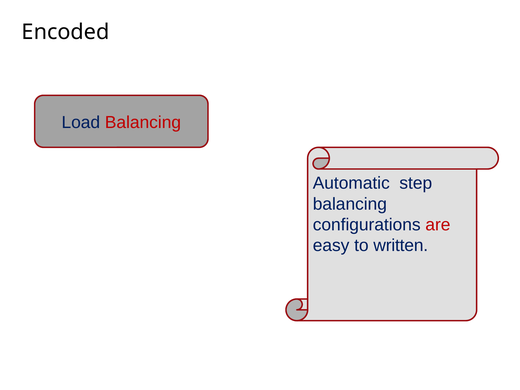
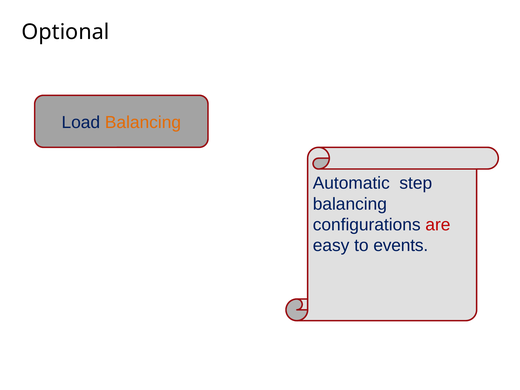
Encoded: Encoded -> Optional
Balancing at (143, 123) colour: red -> orange
written: written -> events
